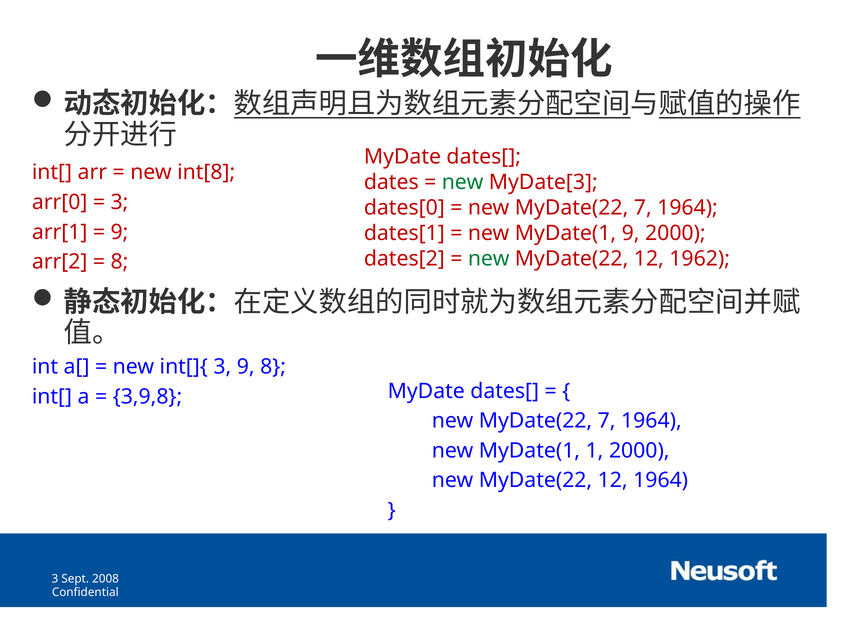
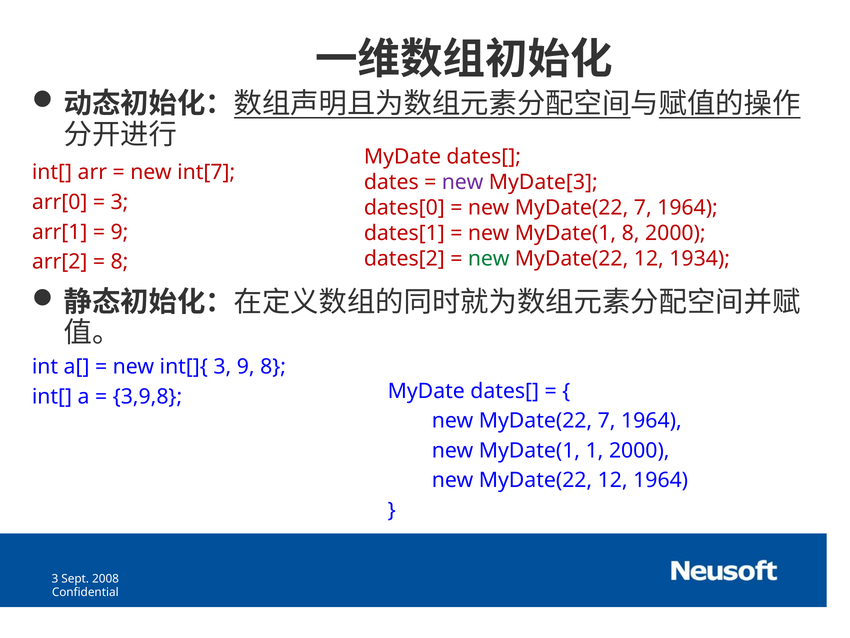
int[8: int[8 -> int[7
new at (463, 182) colour: green -> purple
MyDate(1 9: 9 -> 8
1962: 1962 -> 1934
